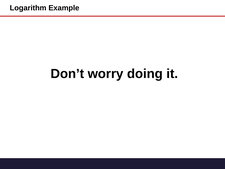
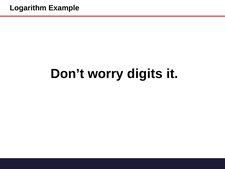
doing: doing -> digits
